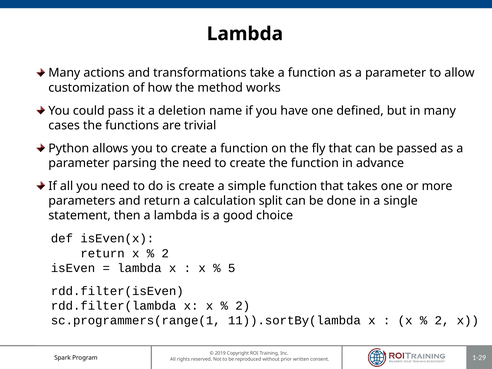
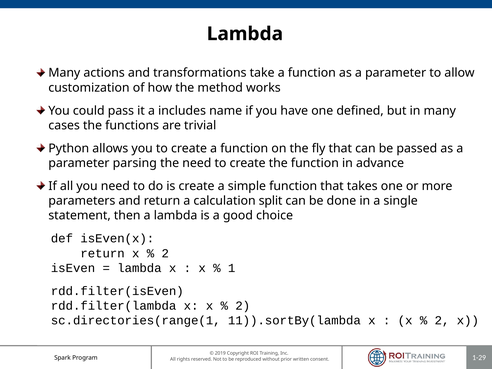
deletion: deletion -> includes
5: 5 -> 1
sc.programmers(range(1: sc.programmers(range(1 -> sc.directories(range(1
